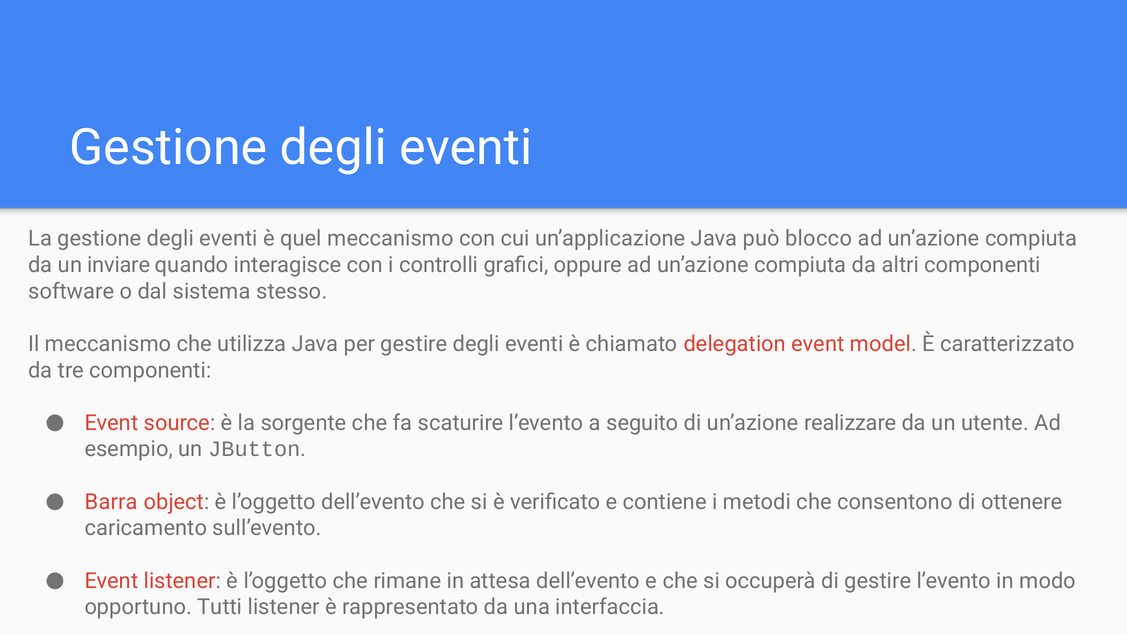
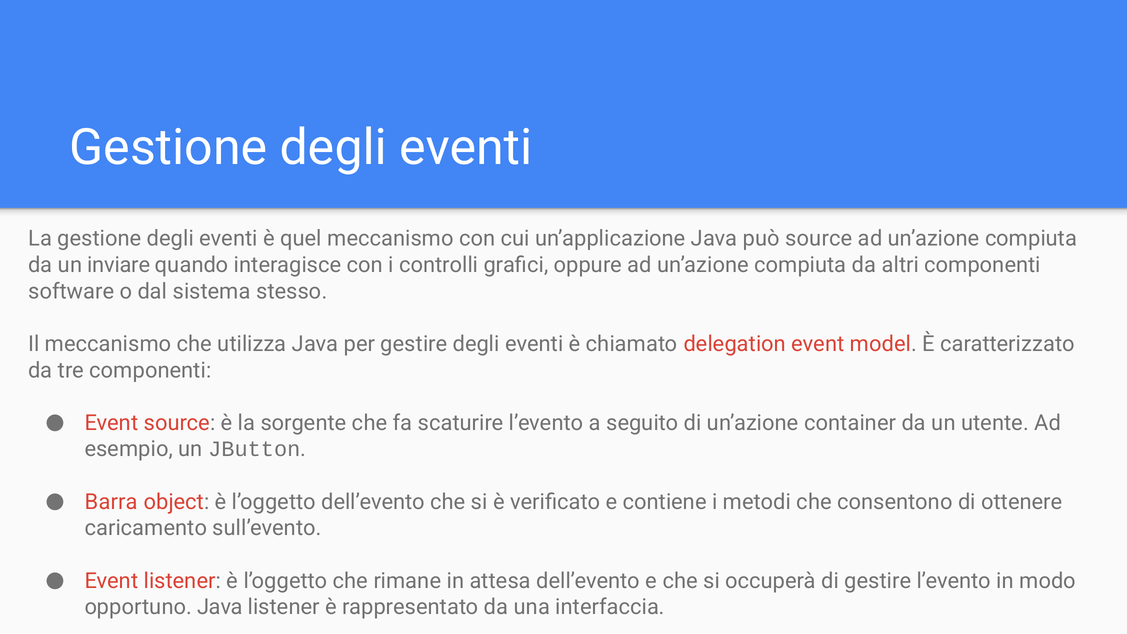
può blocco: blocco -> source
realizzare: realizzare -> container
opportuno Tutti: Tutti -> Java
